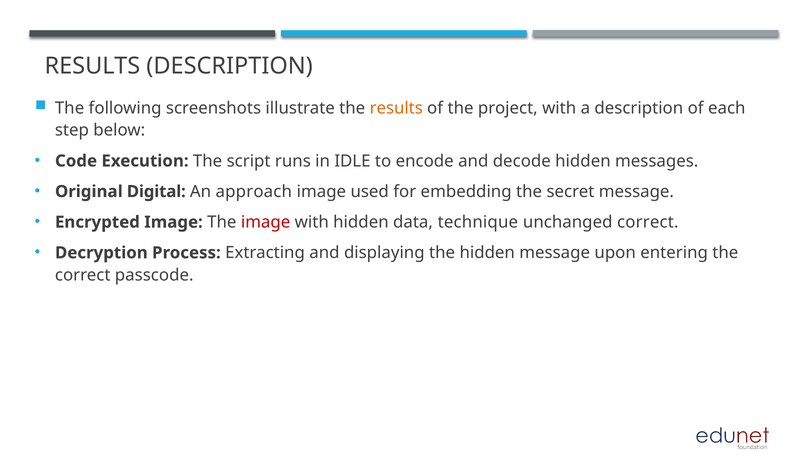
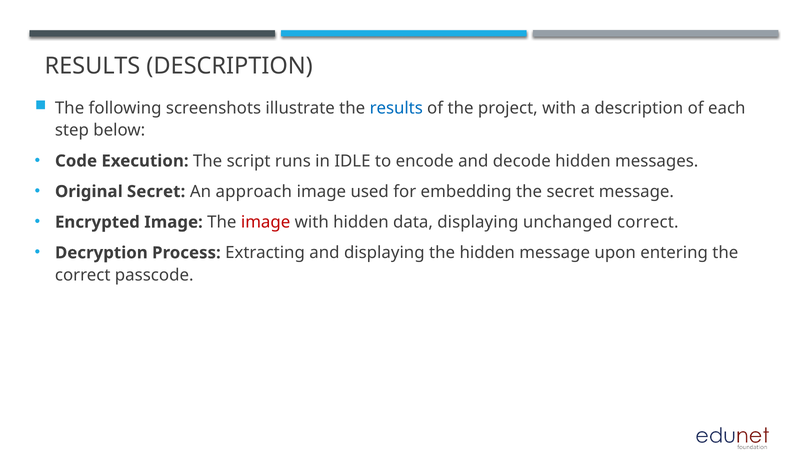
results at (396, 108) colour: orange -> blue
Original Digital: Digital -> Secret
data technique: technique -> displaying
